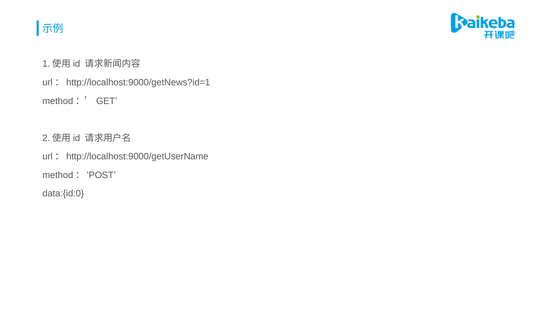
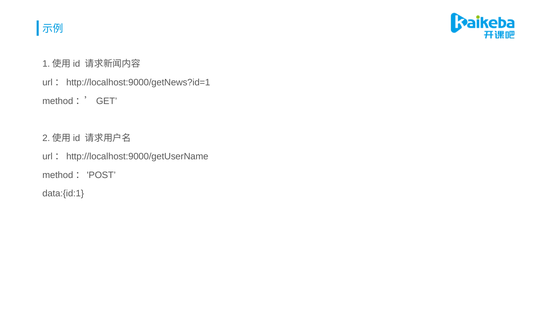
data:{id:0: data:{id:0 -> data:{id:1
